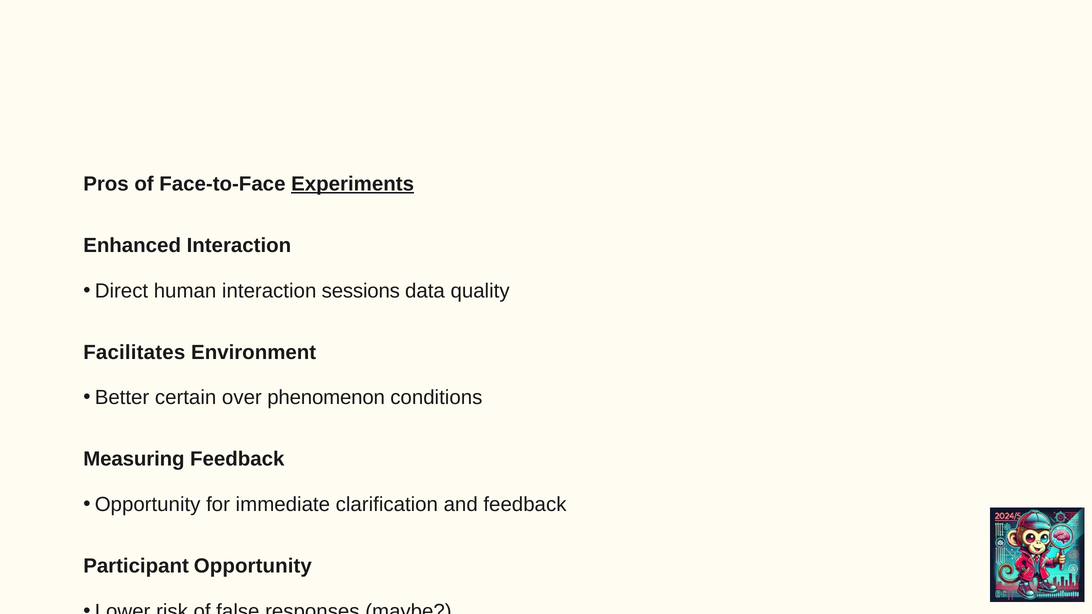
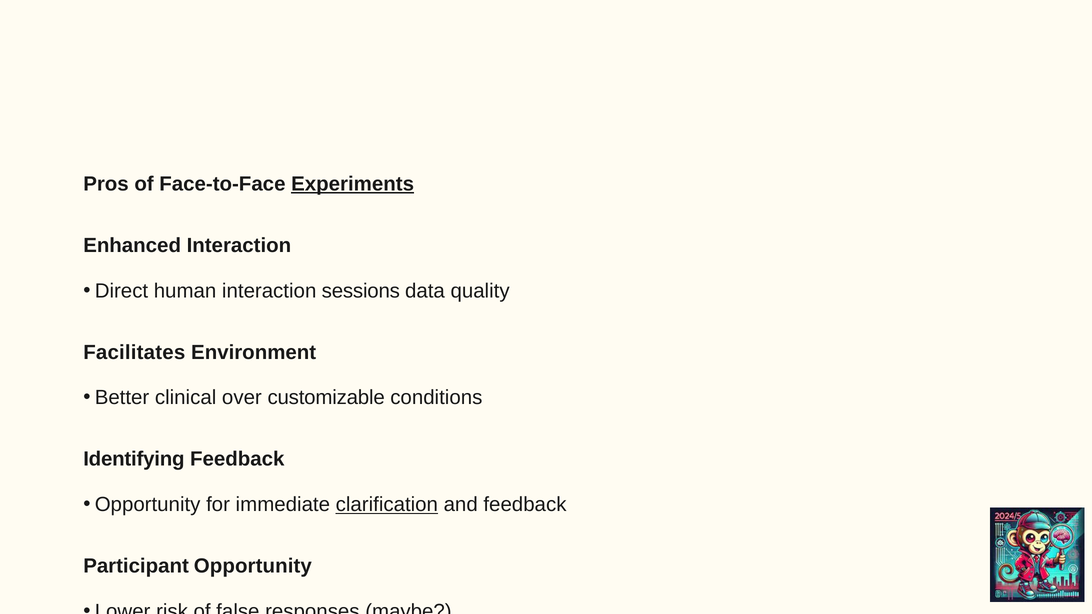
certain: certain -> clinical
phenomenon: phenomenon -> customizable
Measuring: Measuring -> Identifying
clarification underline: none -> present
